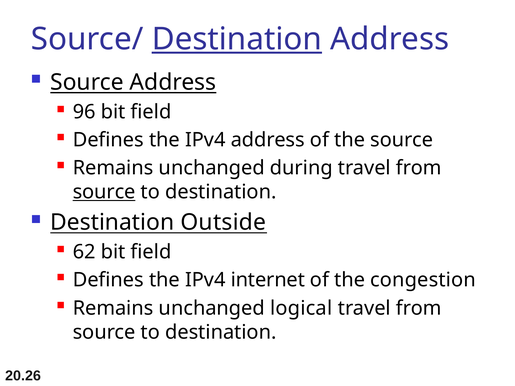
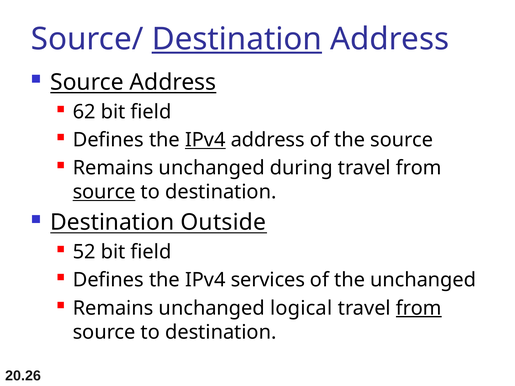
96: 96 -> 62
IPv4 at (205, 140) underline: none -> present
62: 62 -> 52
internet: internet -> services
the congestion: congestion -> unchanged
from at (419, 308) underline: none -> present
